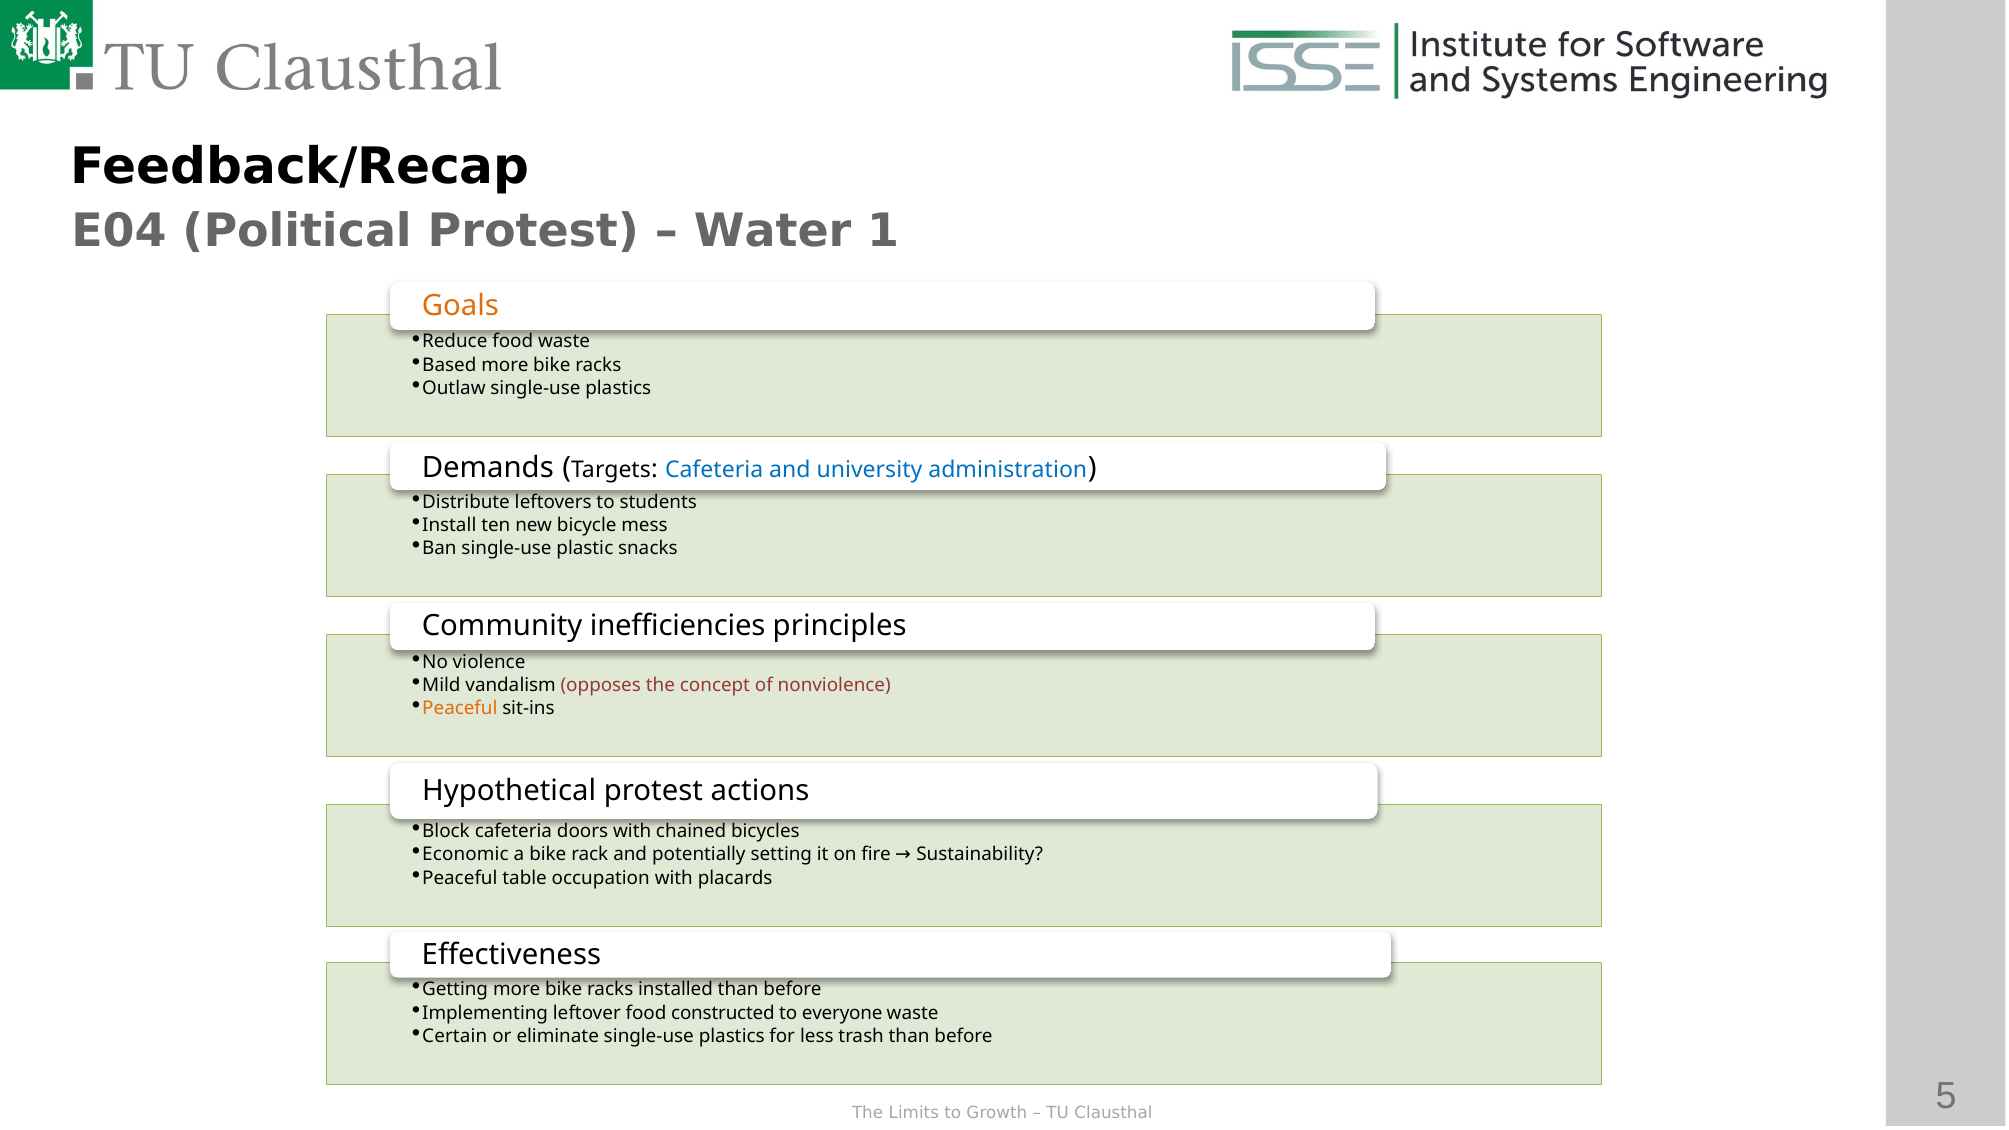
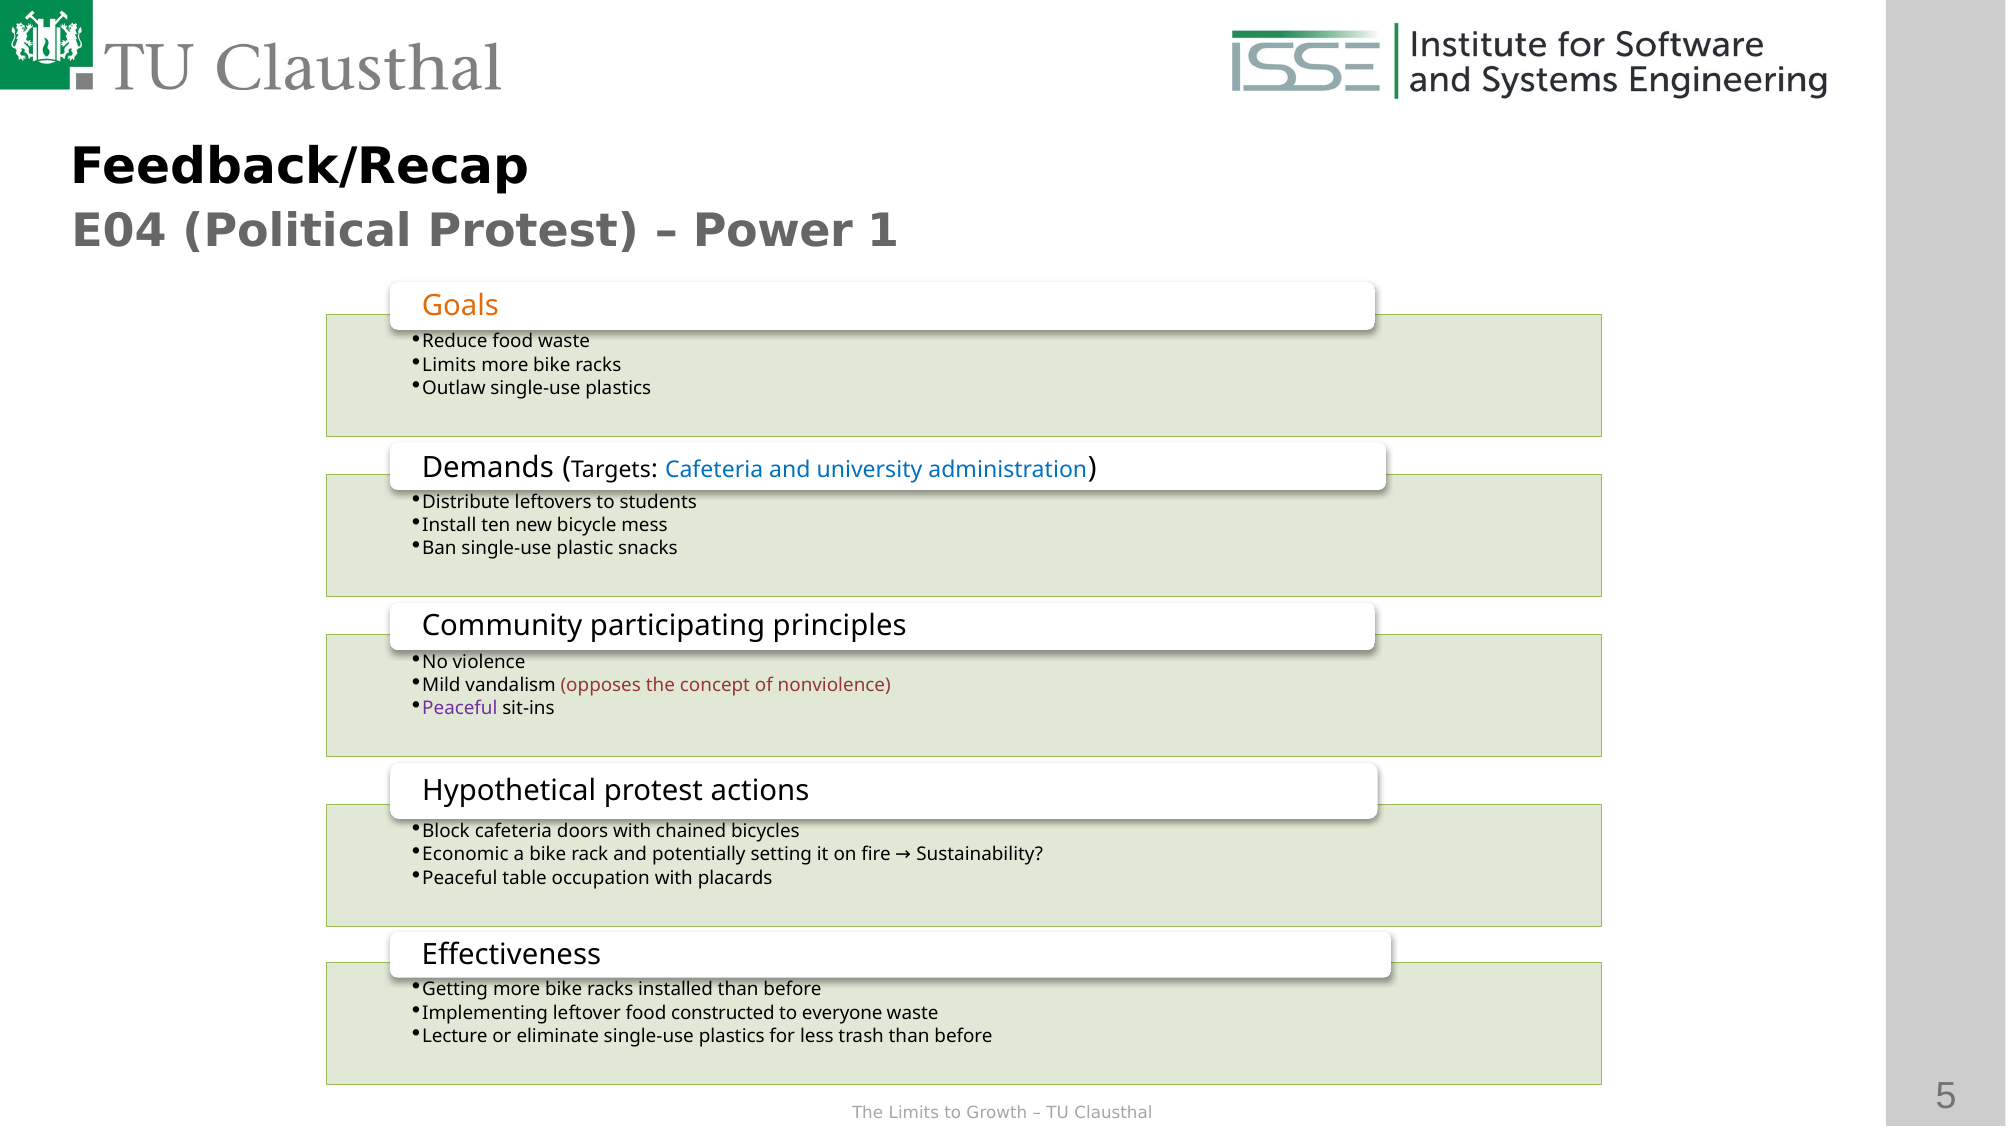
Water: Water -> Power
Based at (449, 365): Based -> Limits
inefficiencies: inefficiencies -> participating
Peaceful at (460, 709) colour: orange -> purple
Certain: Certain -> Lecture
